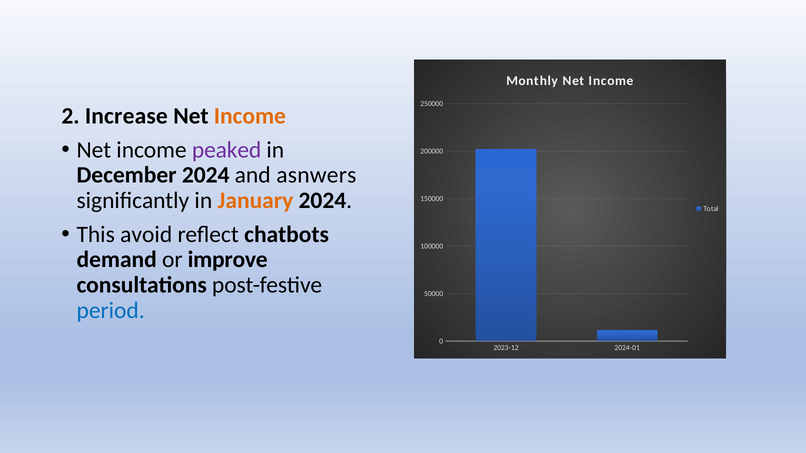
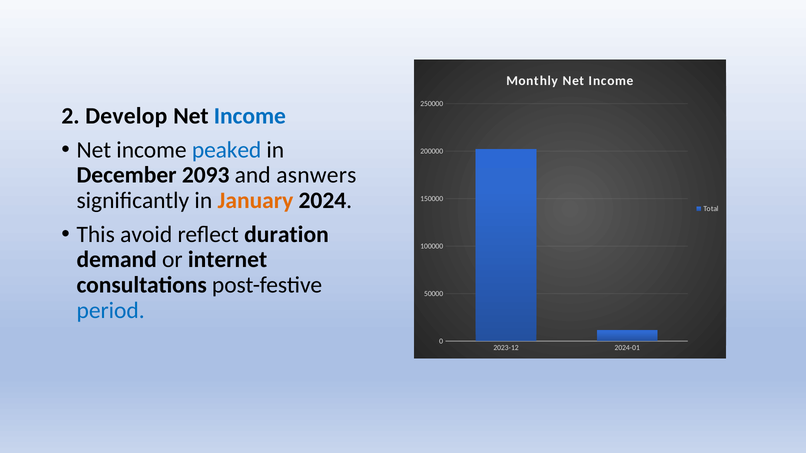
Increase: Increase -> Develop
Income at (250, 116) colour: orange -> blue
peaked colour: purple -> blue
December 2024: 2024 -> 2093
chatbots: chatbots -> duration
improve: improve -> internet
